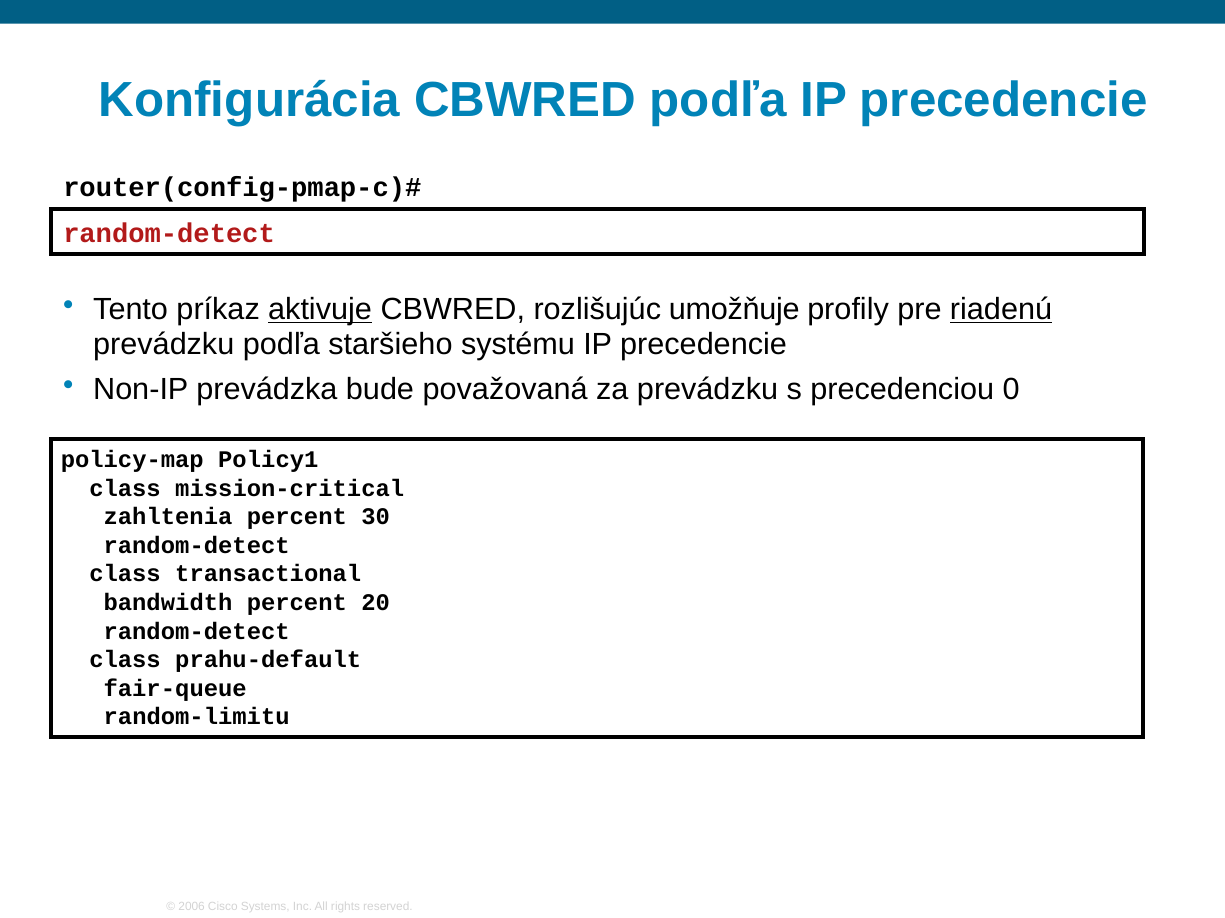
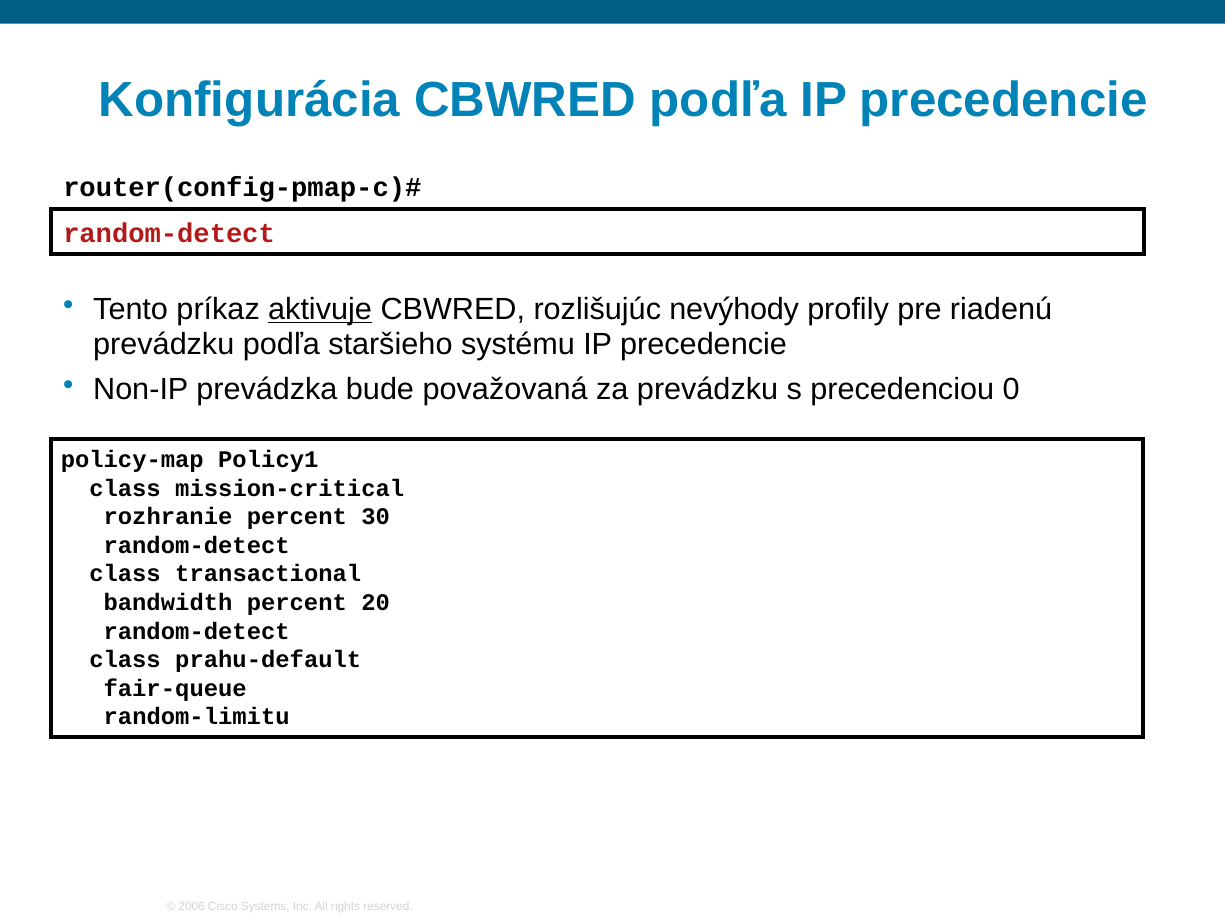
umožňuje: umožňuje -> nevýhody
riadenú underline: present -> none
zahltenia: zahltenia -> rozhranie
